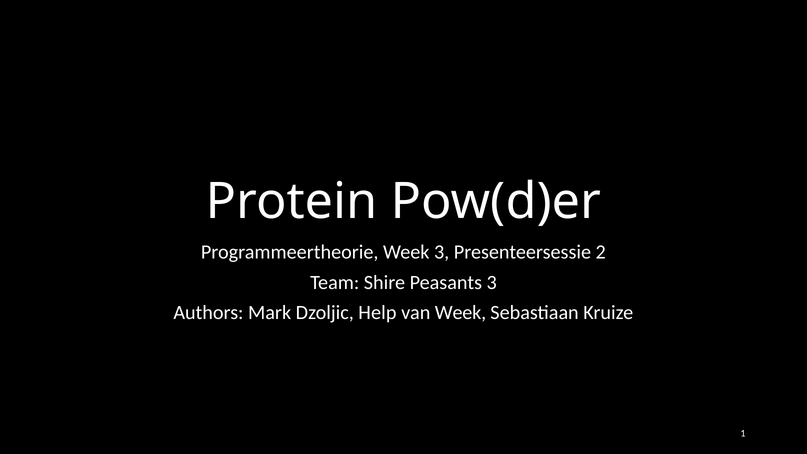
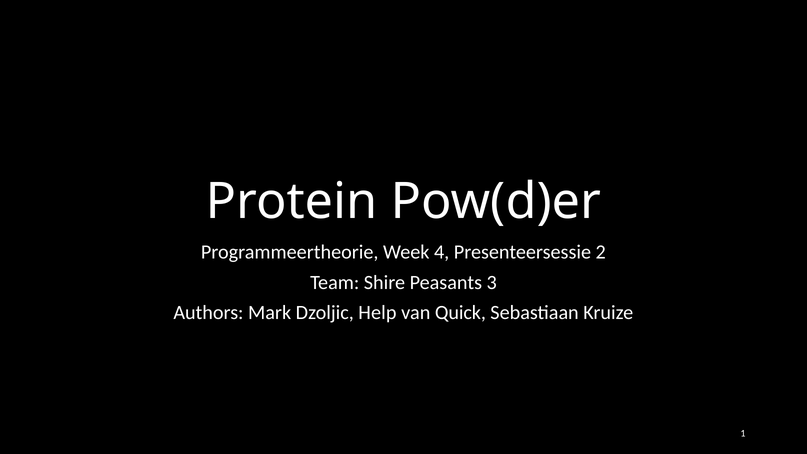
Week 3: 3 -> 4
van Week: Week -> Quick
